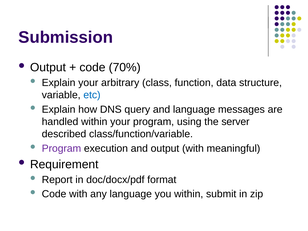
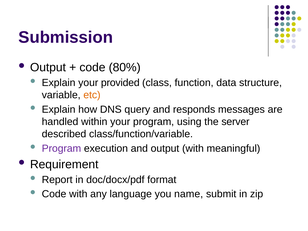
70%: 70% -> 80%
arbitrary: arbitrary -> provided
etc colour: blue -> orange
and language: language -> responds
you within: within -> name
